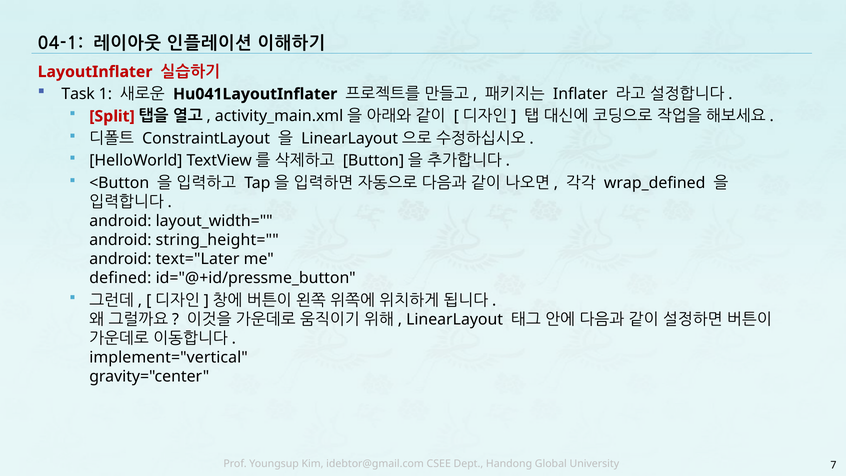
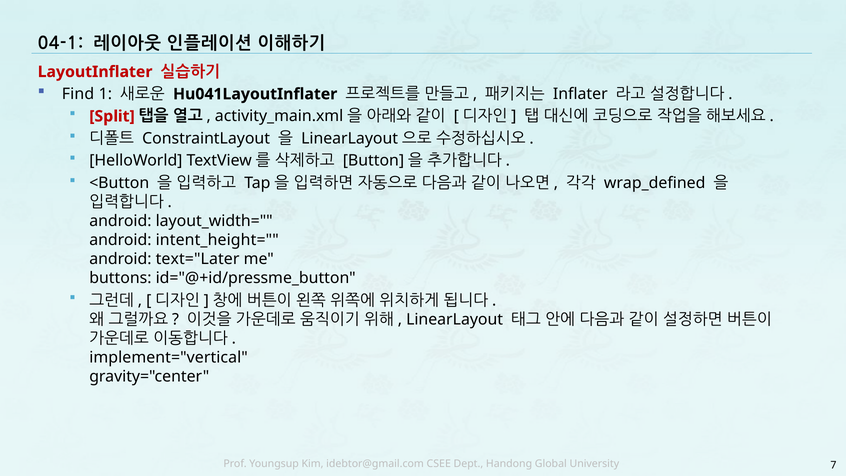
Task: Task -> Find
string_height=: string_height= -> intent_height=
defined: defined -> buttons
